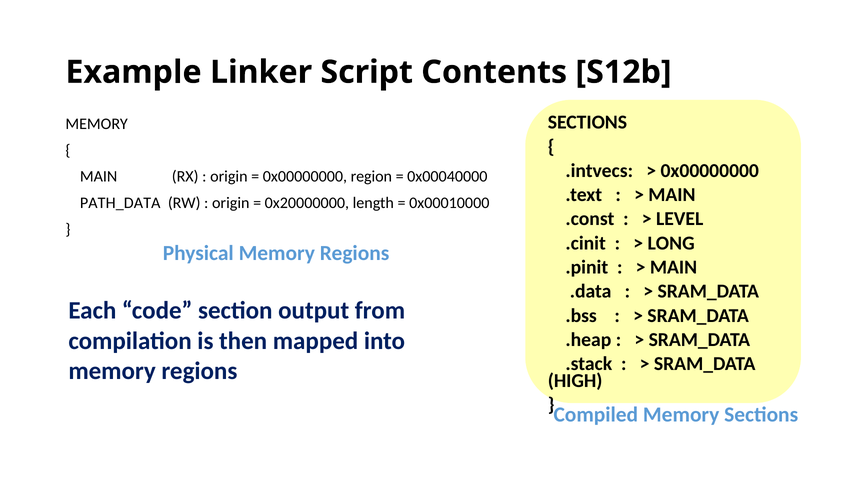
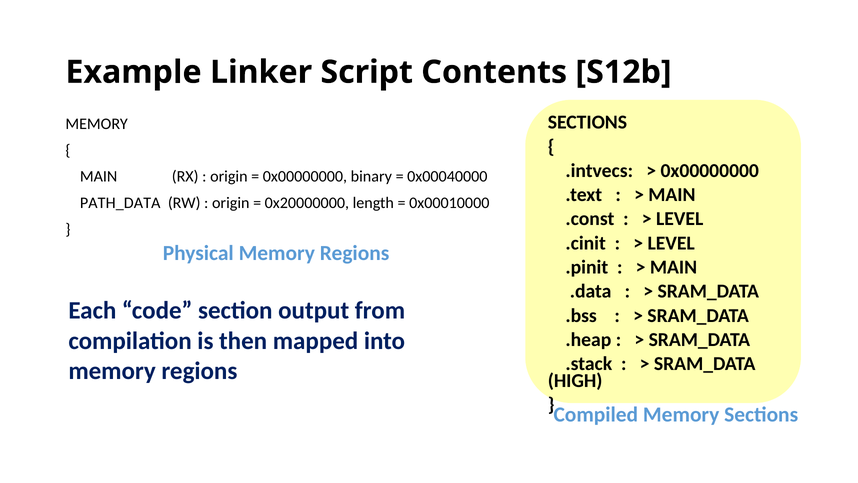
region: region -> binary
LONG at (671, 243): LONG -> LEVEL
